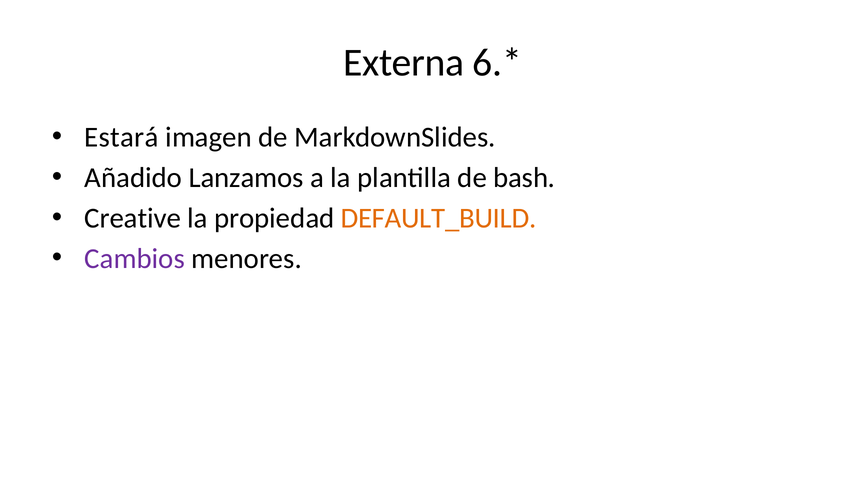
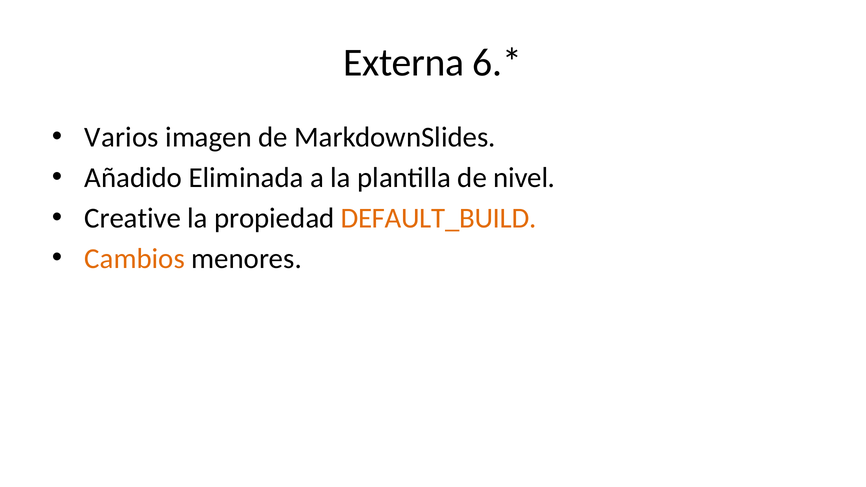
Estará: Estará -> Varios
Lanzamos: Lanzamos -> Eliminada
bash: bash -> nivel
Cambios colour: purple -> orange
